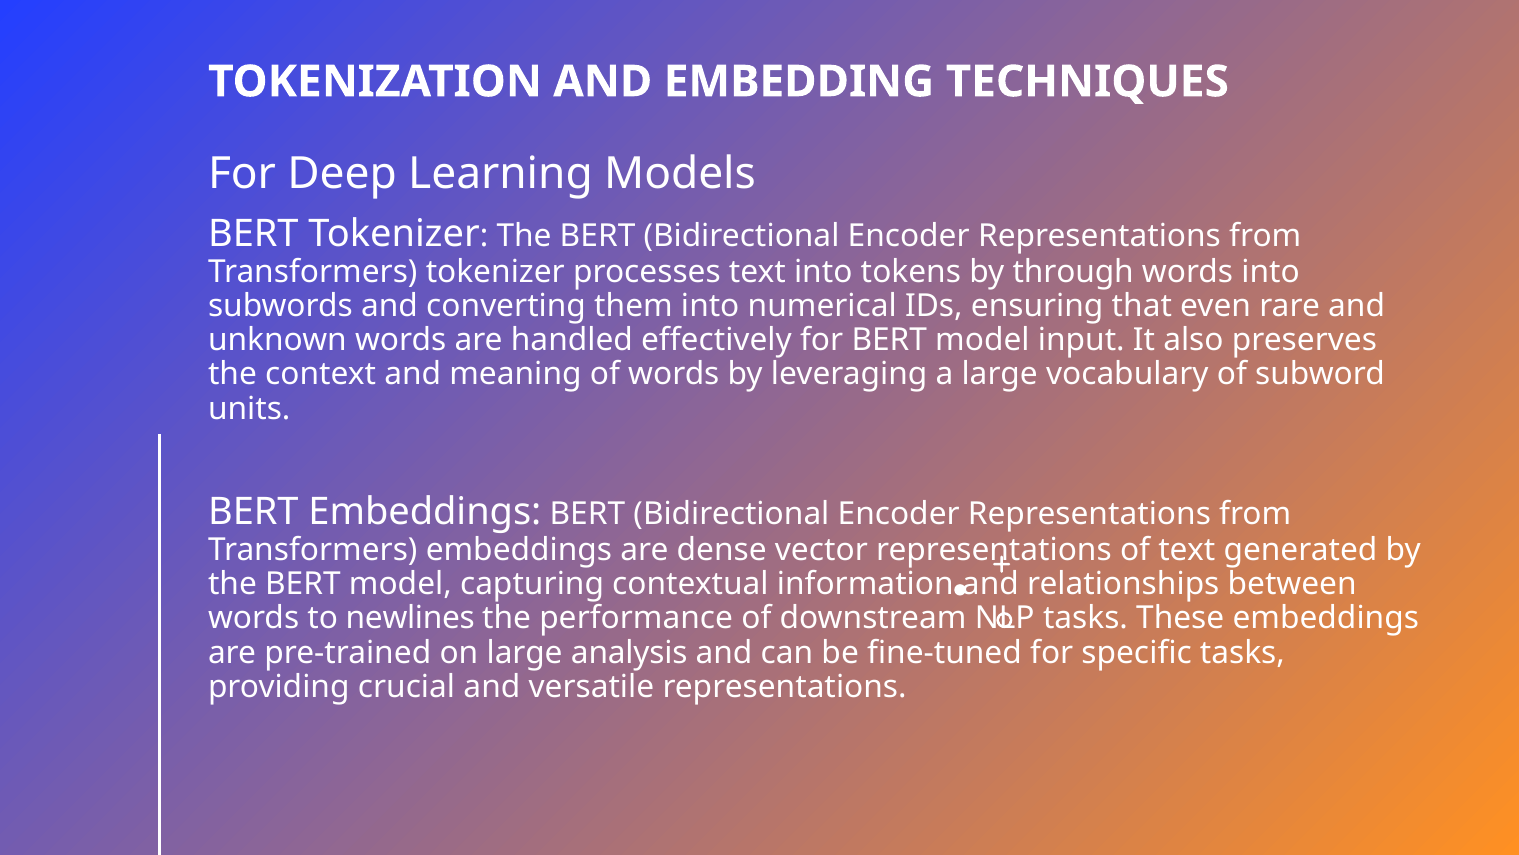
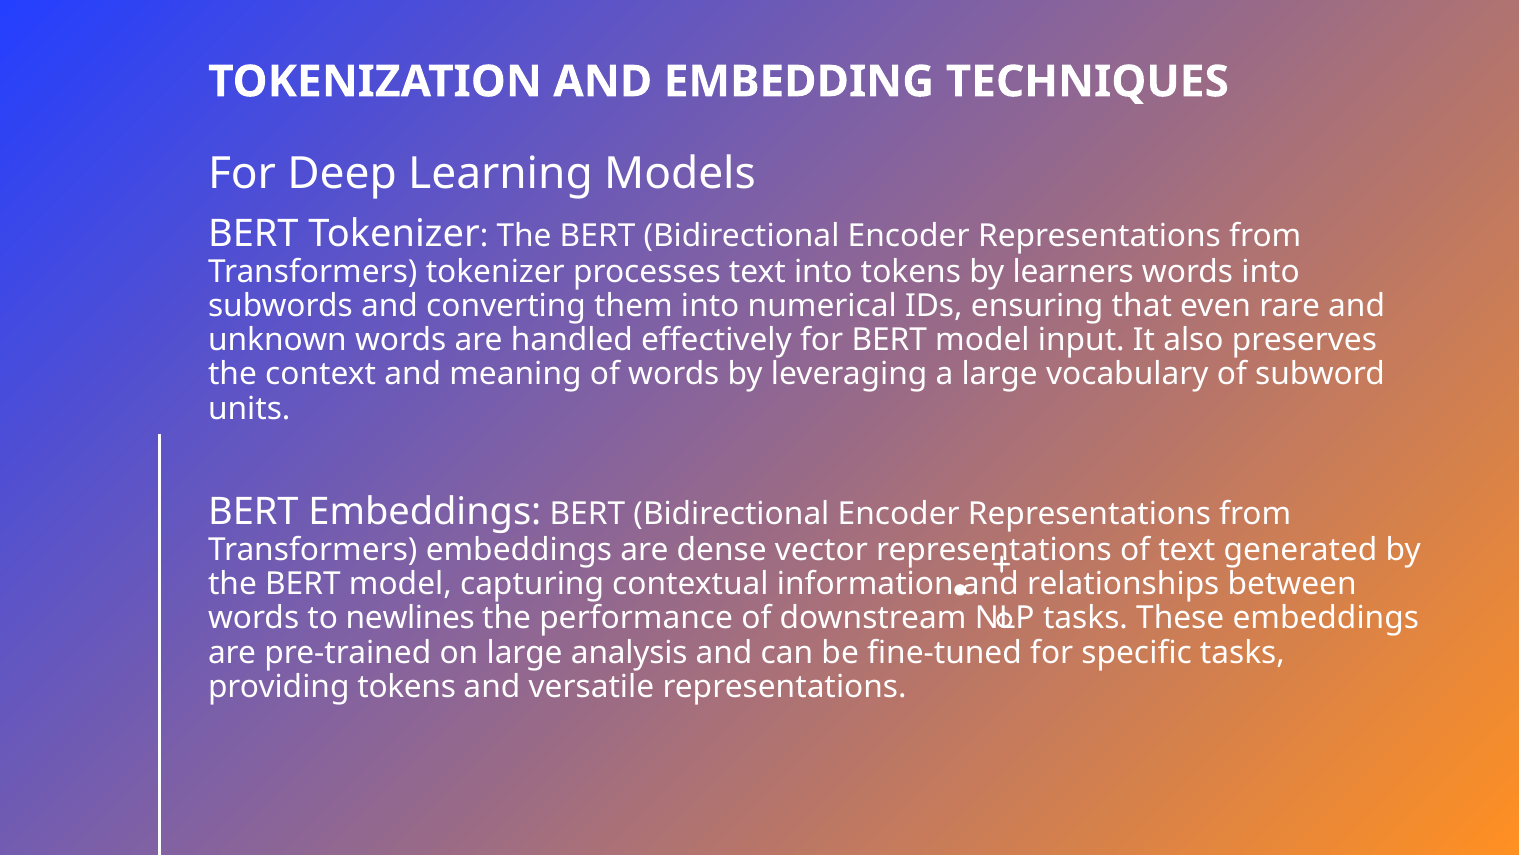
through: through -> learners
providing crucial: crucial -> tokens
